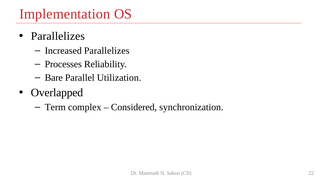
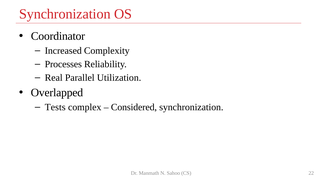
Implementation at (65, 14): Implementation -> Synchronization
Parallelizes at (58, 36): Parallelizes -> Coordinator
Increased Parallelizes: Parallelizes -> Complexity
Bare: Bare -> Real
Term: Term -> Tests
